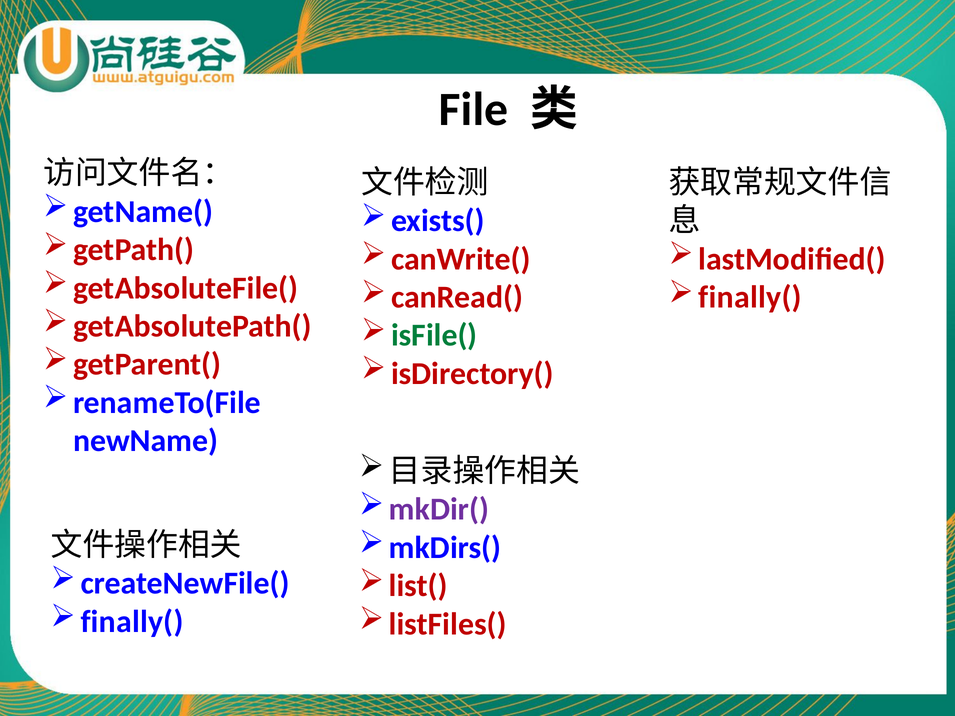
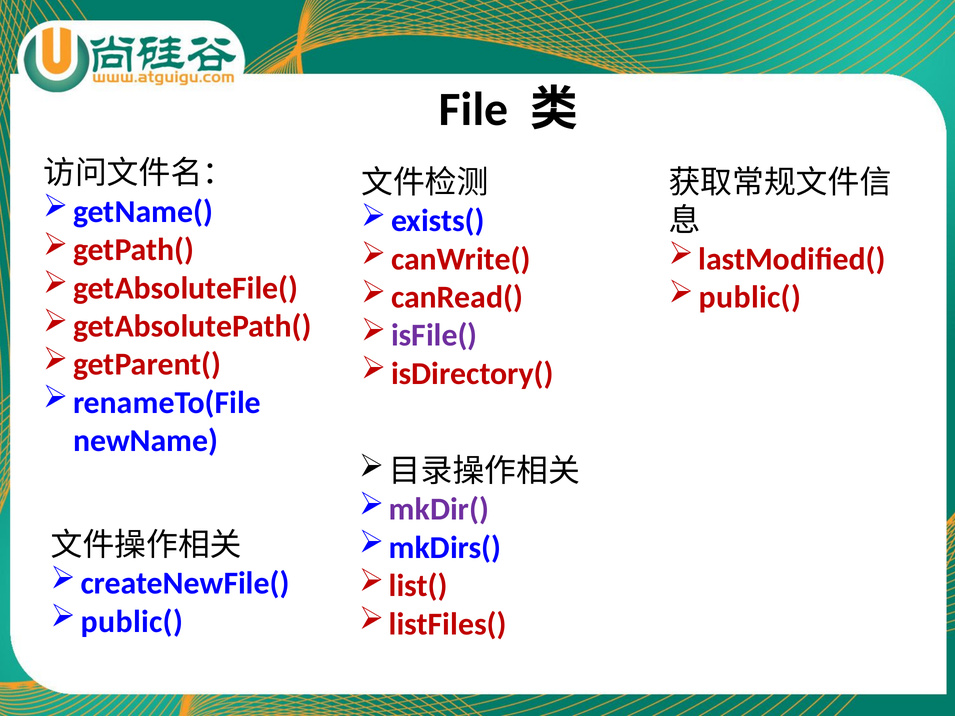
finally( at (750, 297): finally( -> public(
isFile( colour: green -> purple
finally( at (132, 622): finally( -> public(
